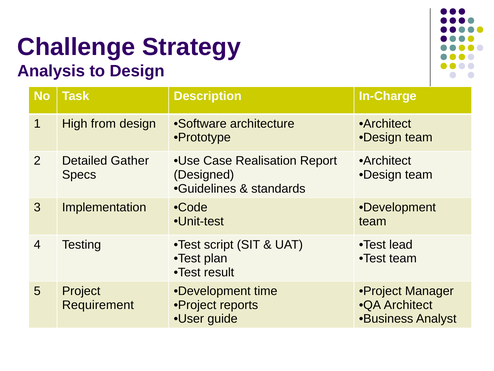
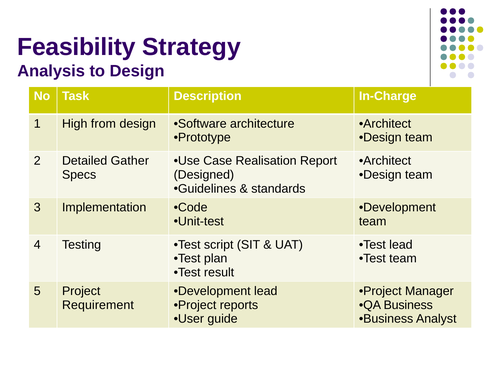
Challenge: Challenge -> Feasibility
Development time: time -> lead
QA Architect: Architect -> Business
